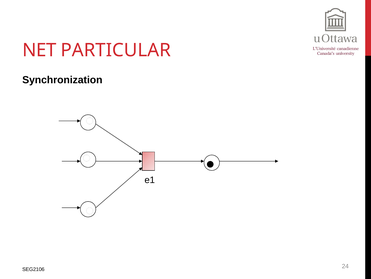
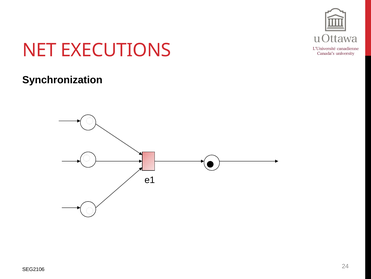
PARTICULAR: PARTICULAR -> EXECUTIONS
